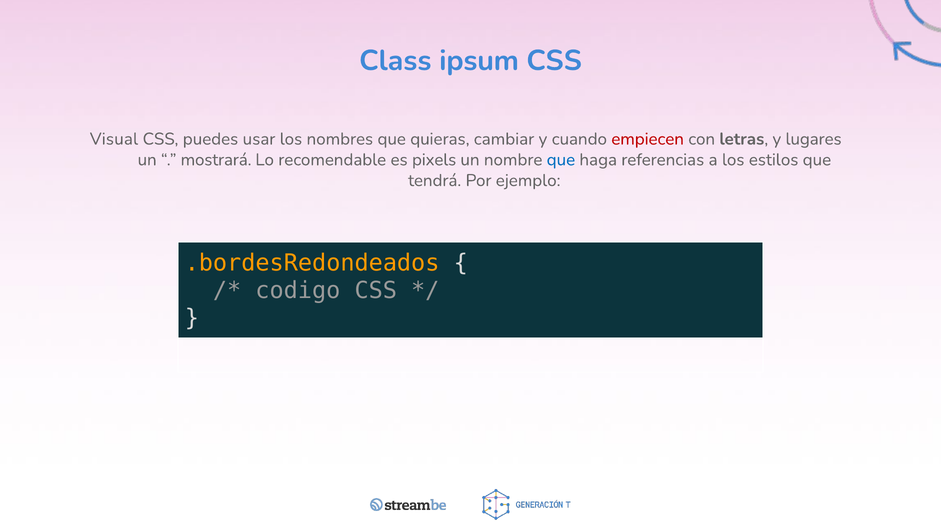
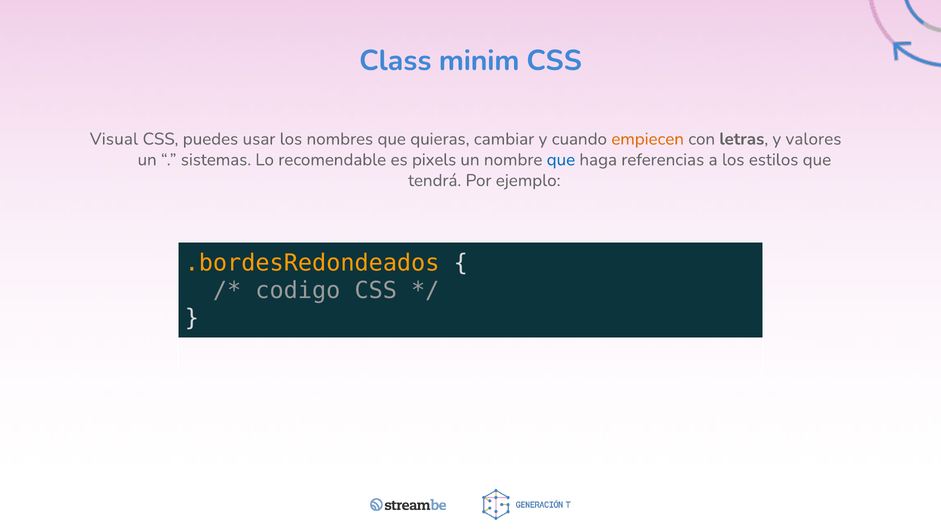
ipsum: ipsum -> minim
empiecen colour: red -> orange
lugares: lugares -> valores
mostrará: mostrará -> sistemas
